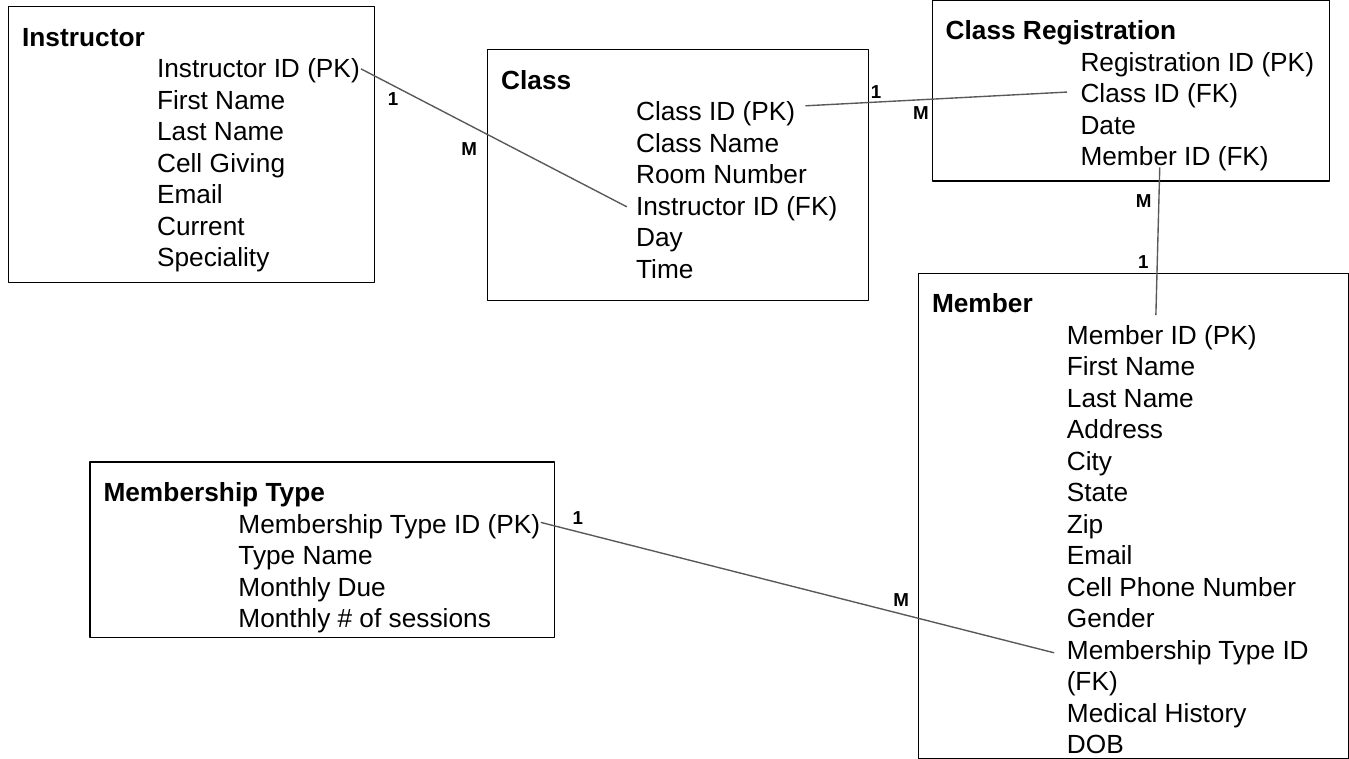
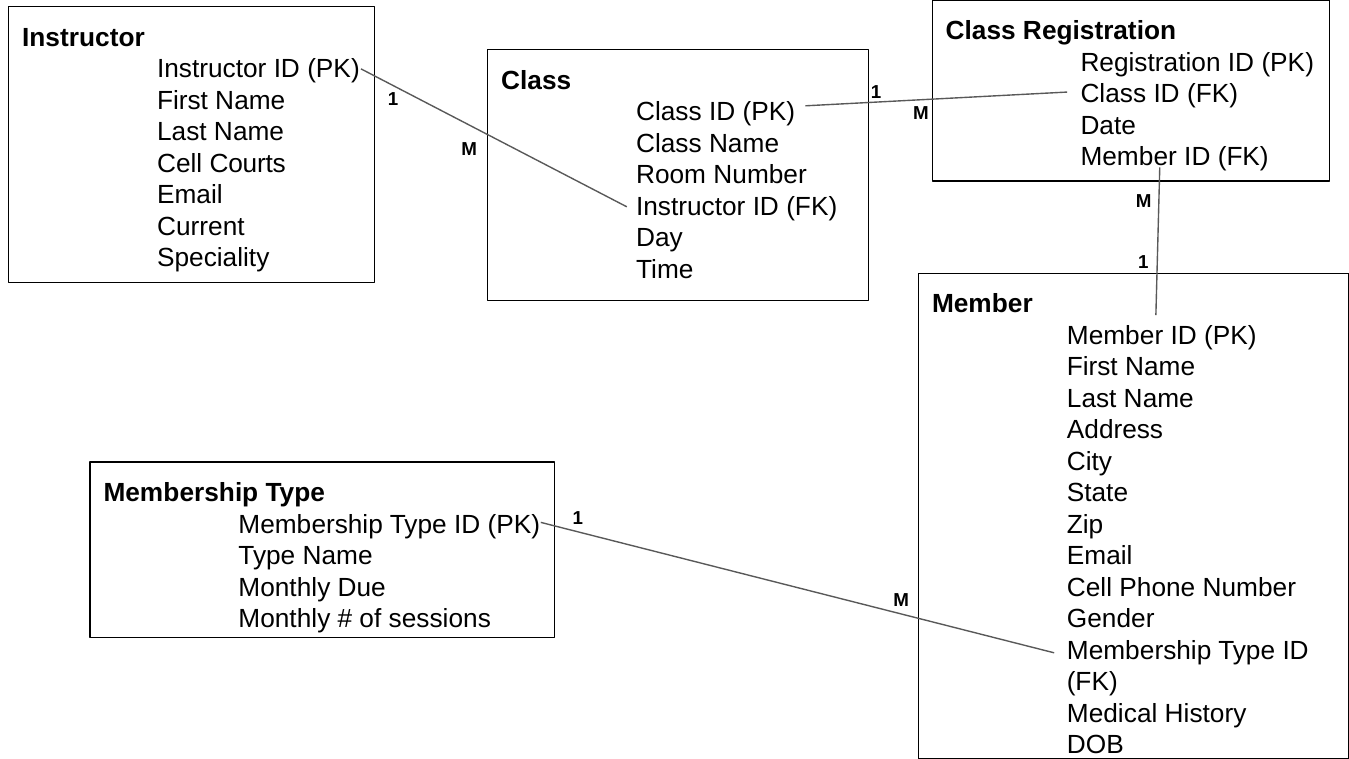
Giving: Giving -> Courts
